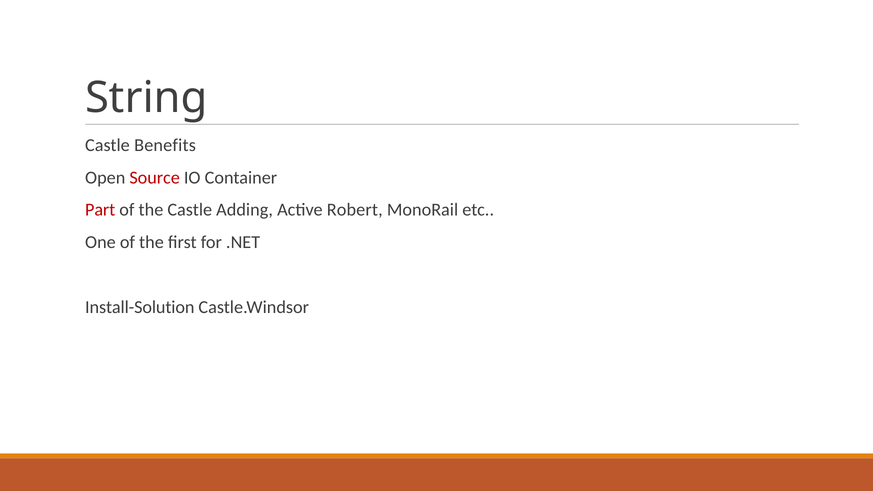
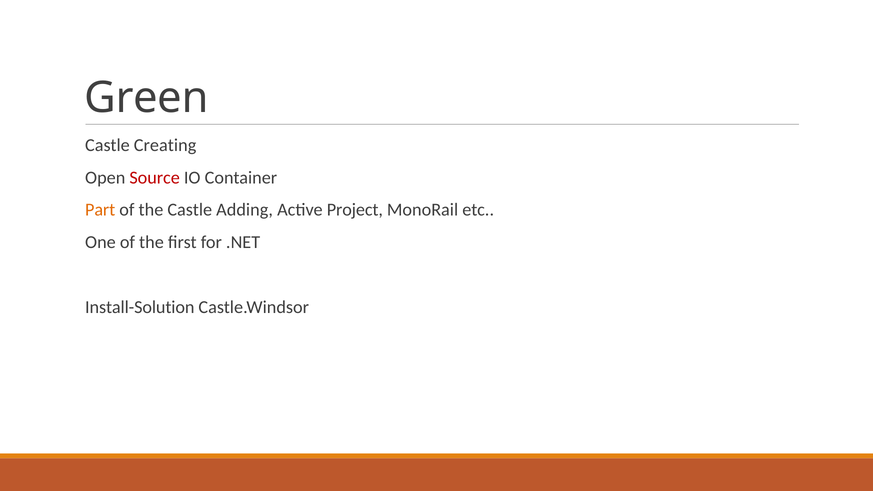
String: String -> Green
Benefits: Benefits -> Creating
Part colour: red -> orange
Robert: Robert -> Project
